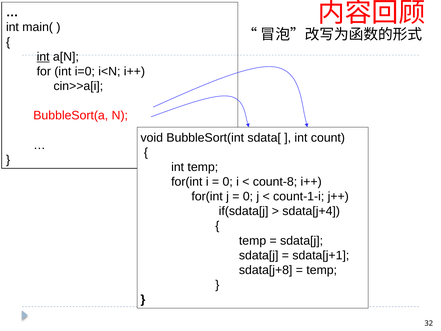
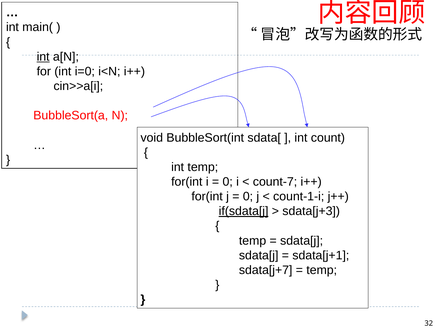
count-8: count-8 -> count-7
if(sdata[j underline: none -> present
sdata[j+4: sdata[j+4 -> sdata[j+3
sdata[j+8: sdata[j+8 -> sdata[j+7
